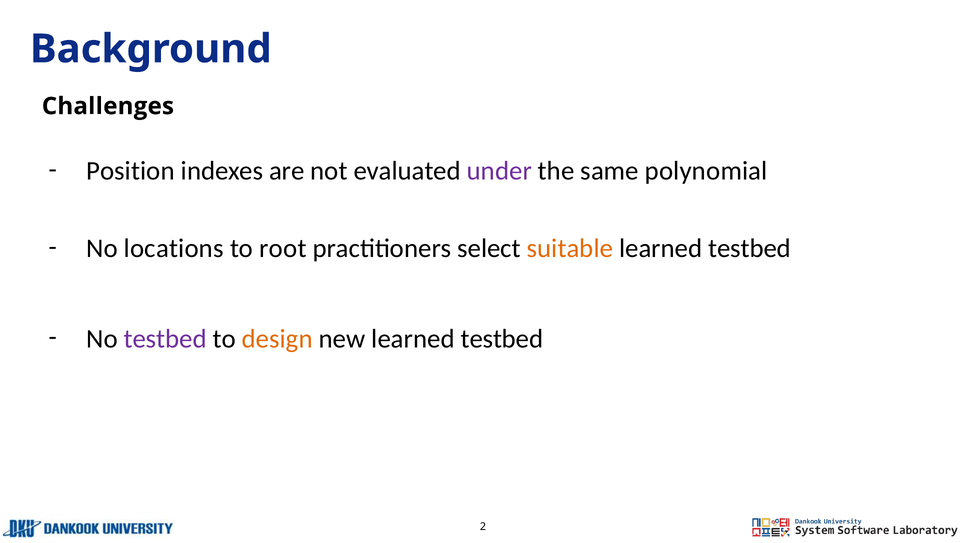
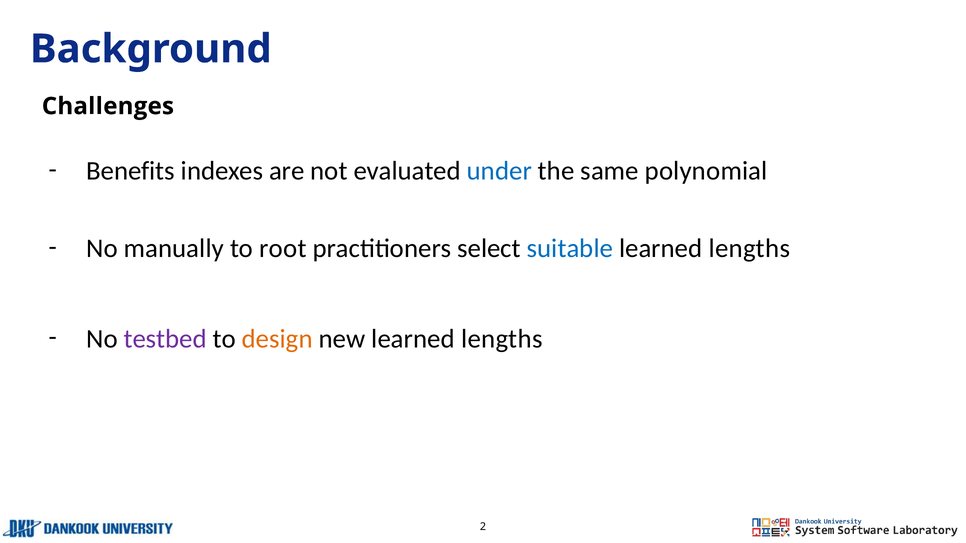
Position: Position -> Benefits
under colour: purple -> blue
locations: locations -> manually
suitable colour: orange -> blue
testbed at (750, 249): testbed -> lengths
new learned testbed: testbed -> lengths
